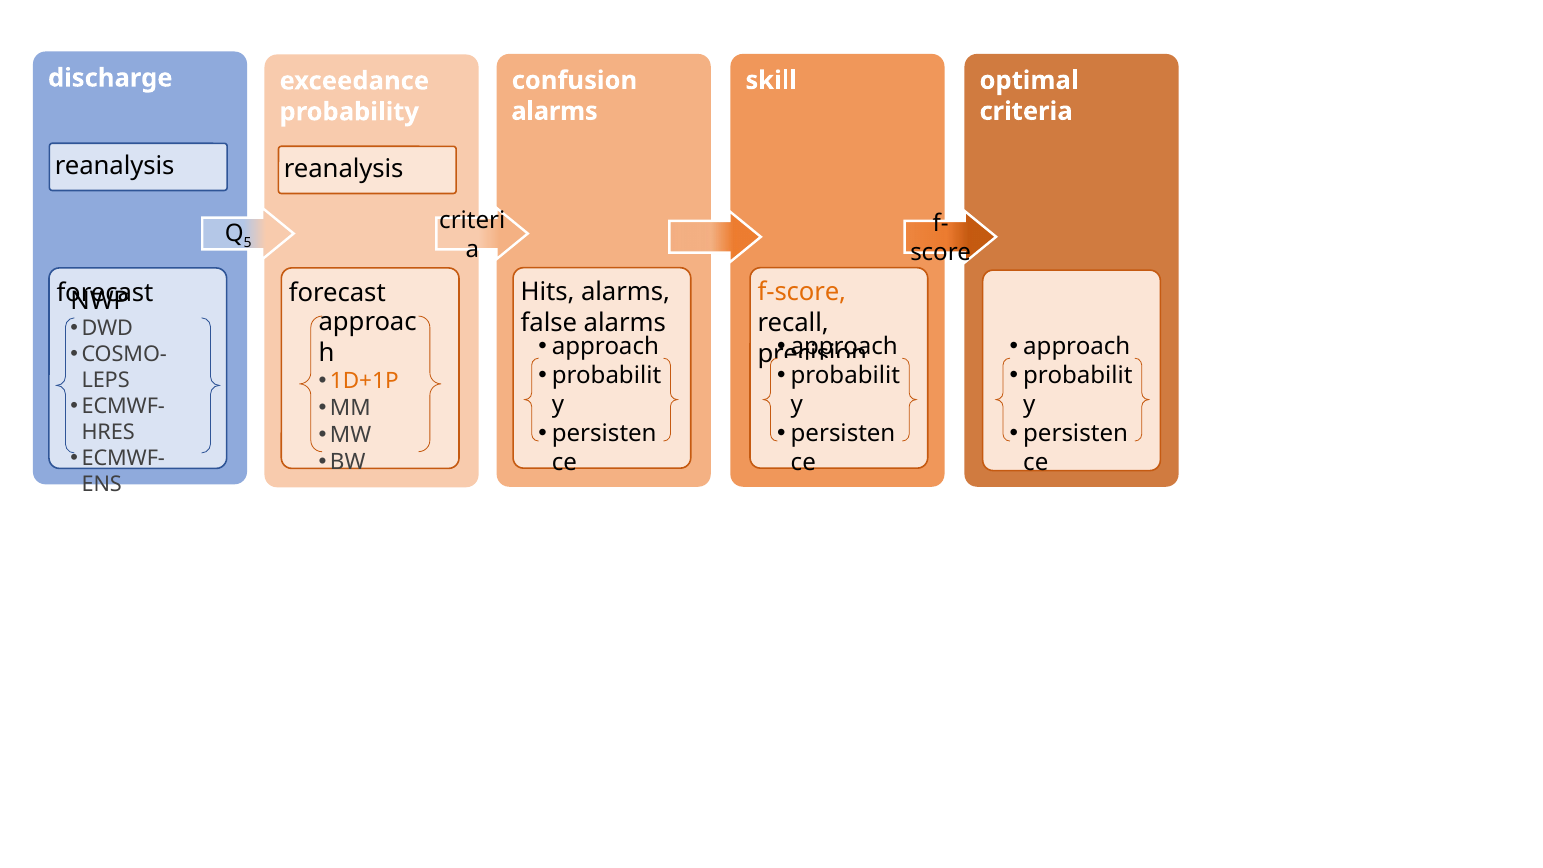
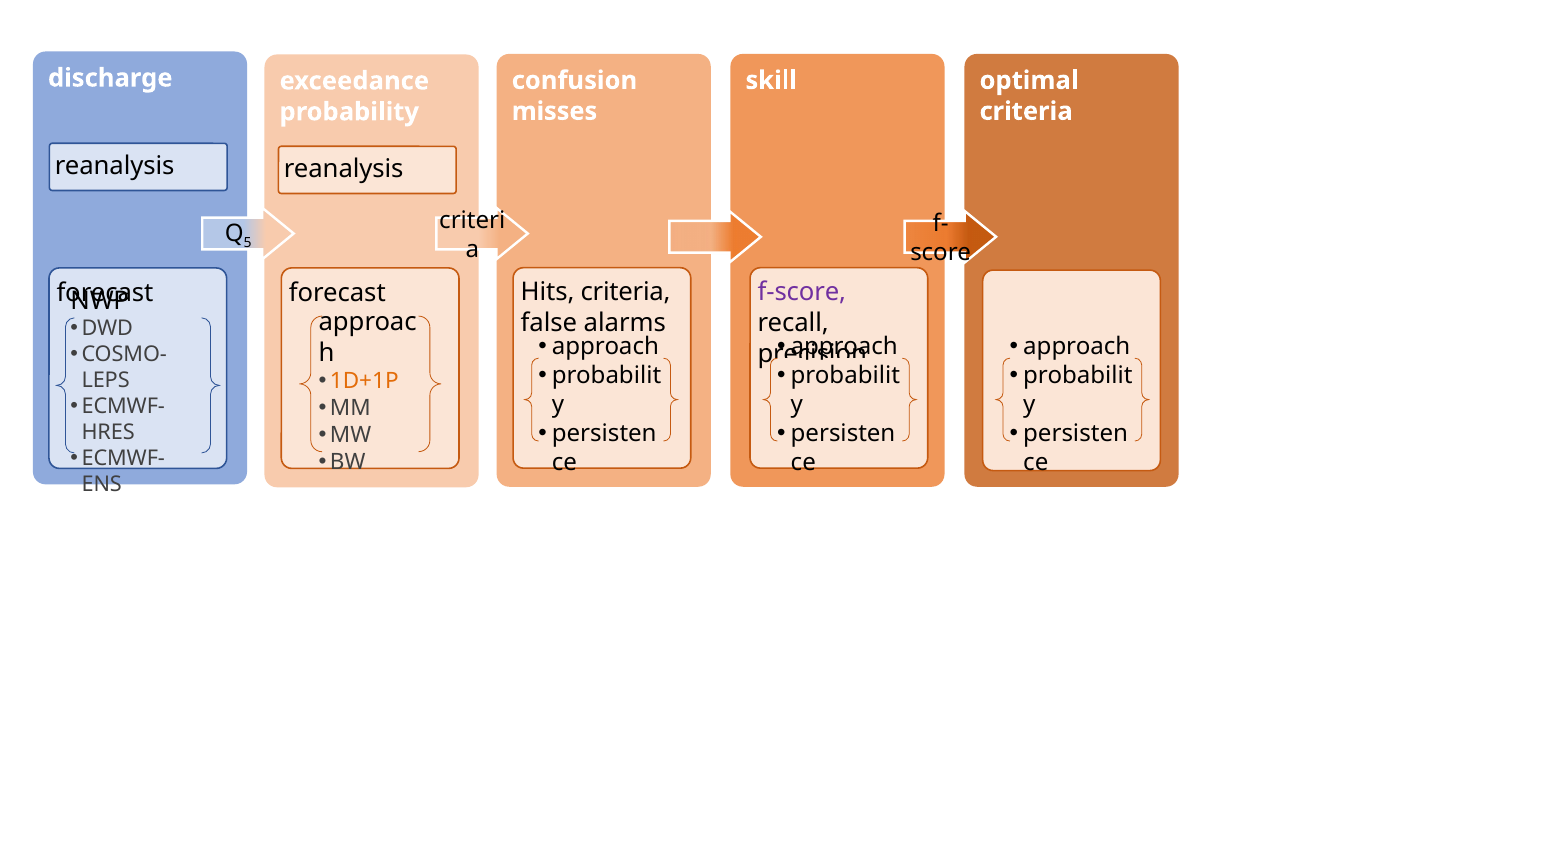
alarms at (554, 111): alarms -> misses
Hits alarms: alarms -> criteria
f-score colour: orange -> purple
